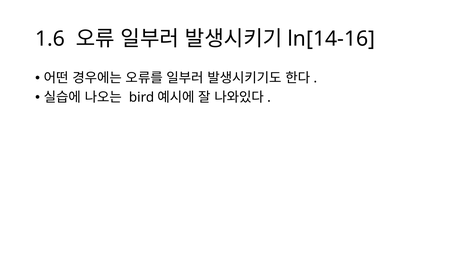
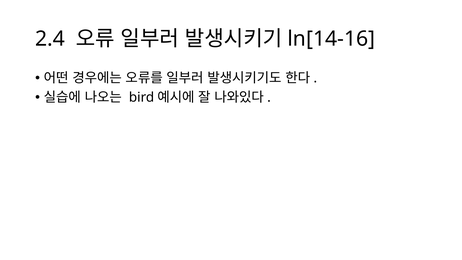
1.6: 1.6 -> 2.4
